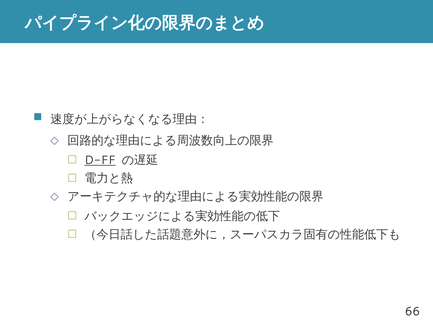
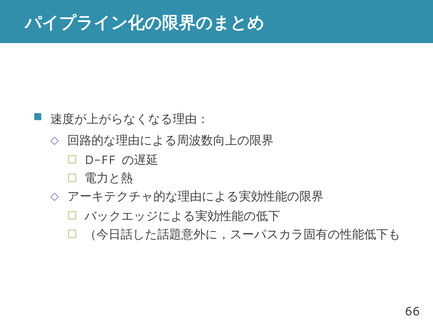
D-FF underline: present -> none
